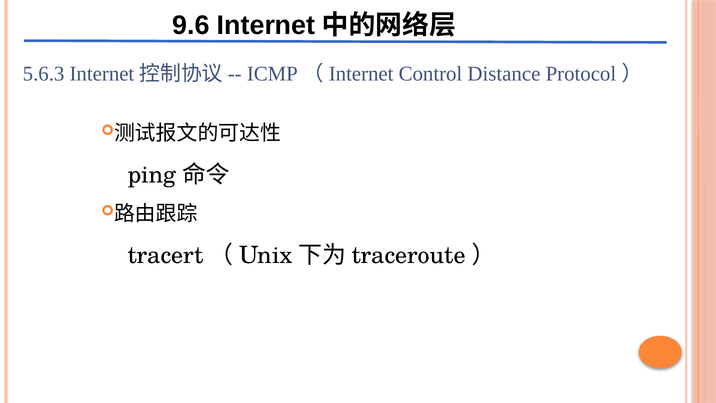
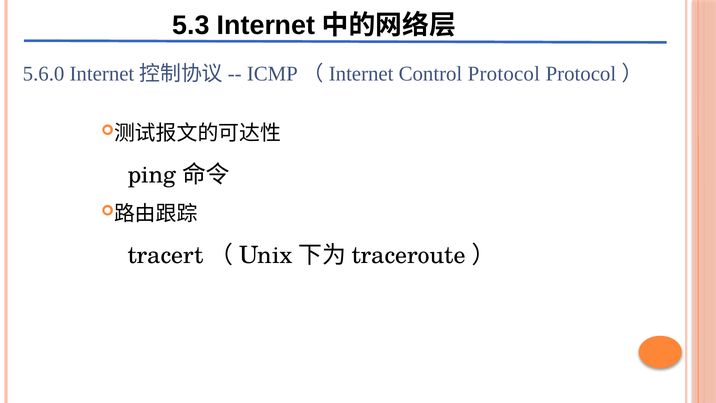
9.6: 9.6 -> 5.3
5.6.3: 5.6.3 -> 5.6.0
Control Distance: Distance -> Protocol
